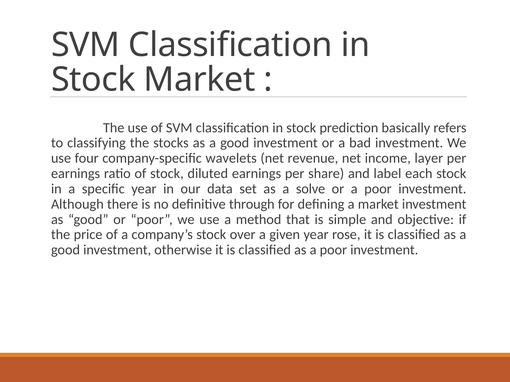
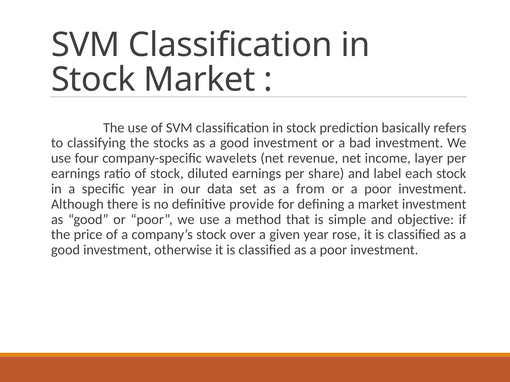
solve: solve -> from
through: through -> provide
